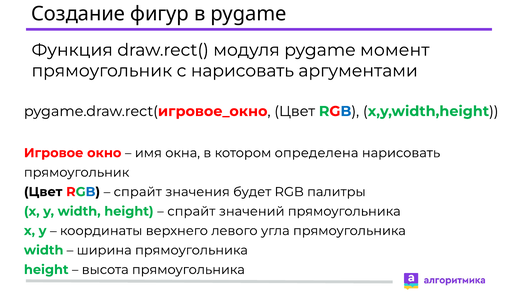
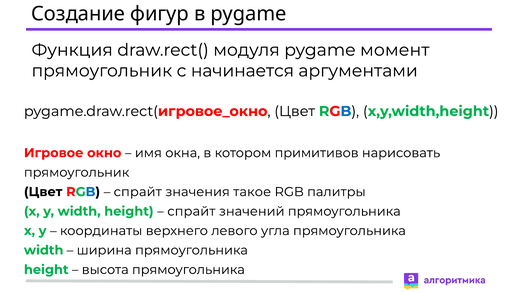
с нарисовать: нарисовать -> начинается
определена: определена -> примитивов
будет: будет -> такое
